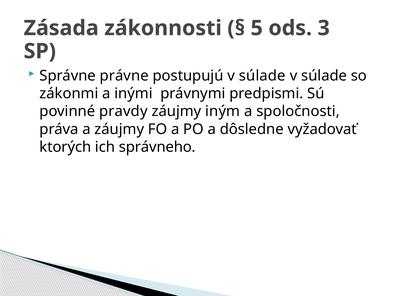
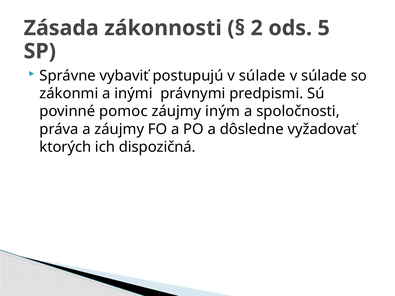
5: 5 -> 2
3: 3 -> 5
právne: právne -> vybaviť
pravdy: pravdy -> pomoc
správneho: správneho -> dispozičná
